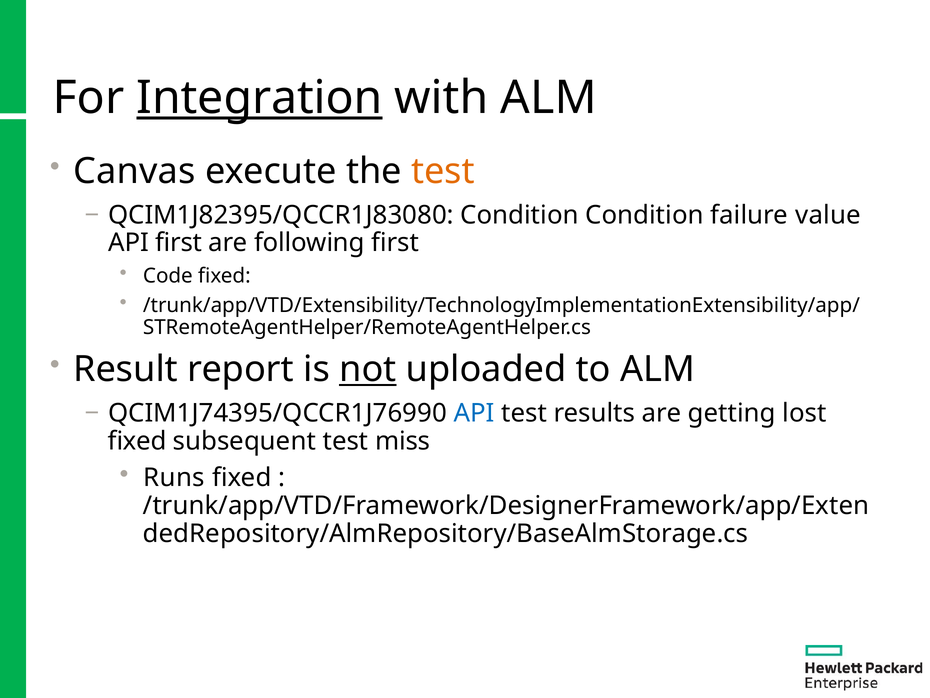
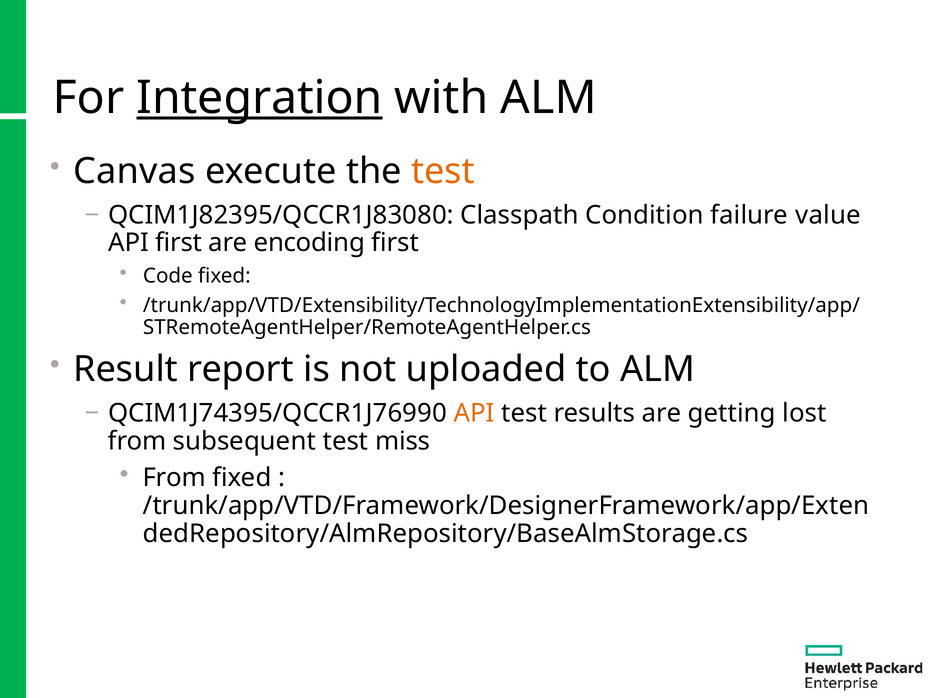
QCIM1J82395/QCCR1J83080 Condition: Condition -> Classpath
following: following -> encoding
not underline: present -> none
API at (474, 413) colour: blue -> orange
fixed at (137, 441): fixed -> from
Runs at (174, 478): Runs -> From
